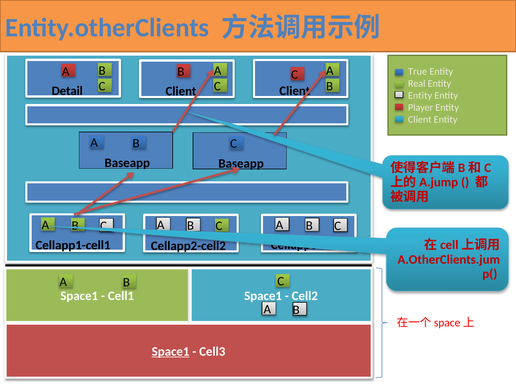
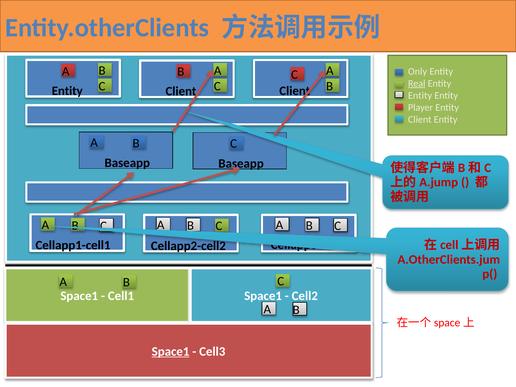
True: True -> Only
Real underline: none -> present
Detail at (67, 91): Detail -> Entity
